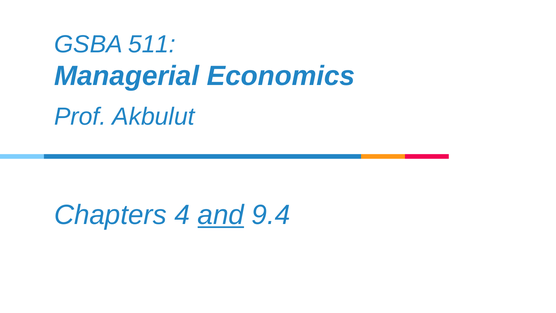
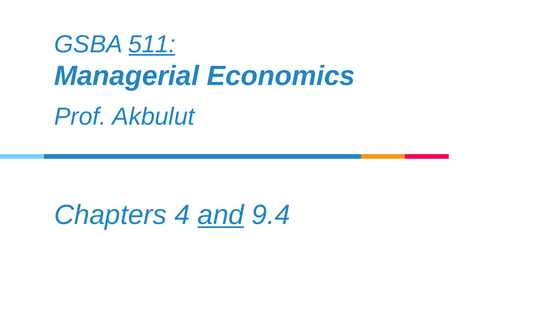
511 underline: none -> present
